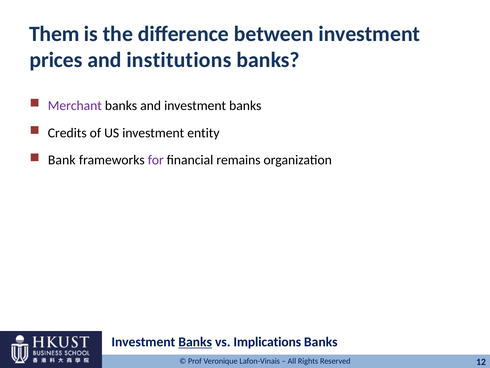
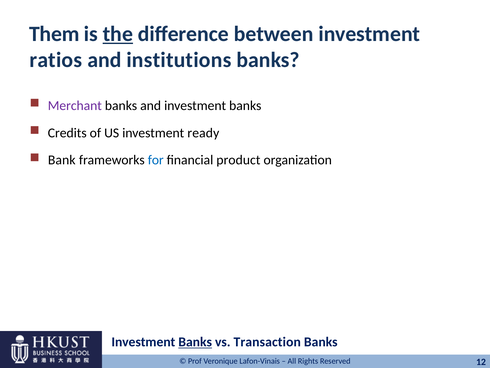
the underline: none -> present
prices: prices -> ratios
entity: entity -> ready
for colour: purple -> blue
remains: remains -> product
Implications: Implications -> Transaction
